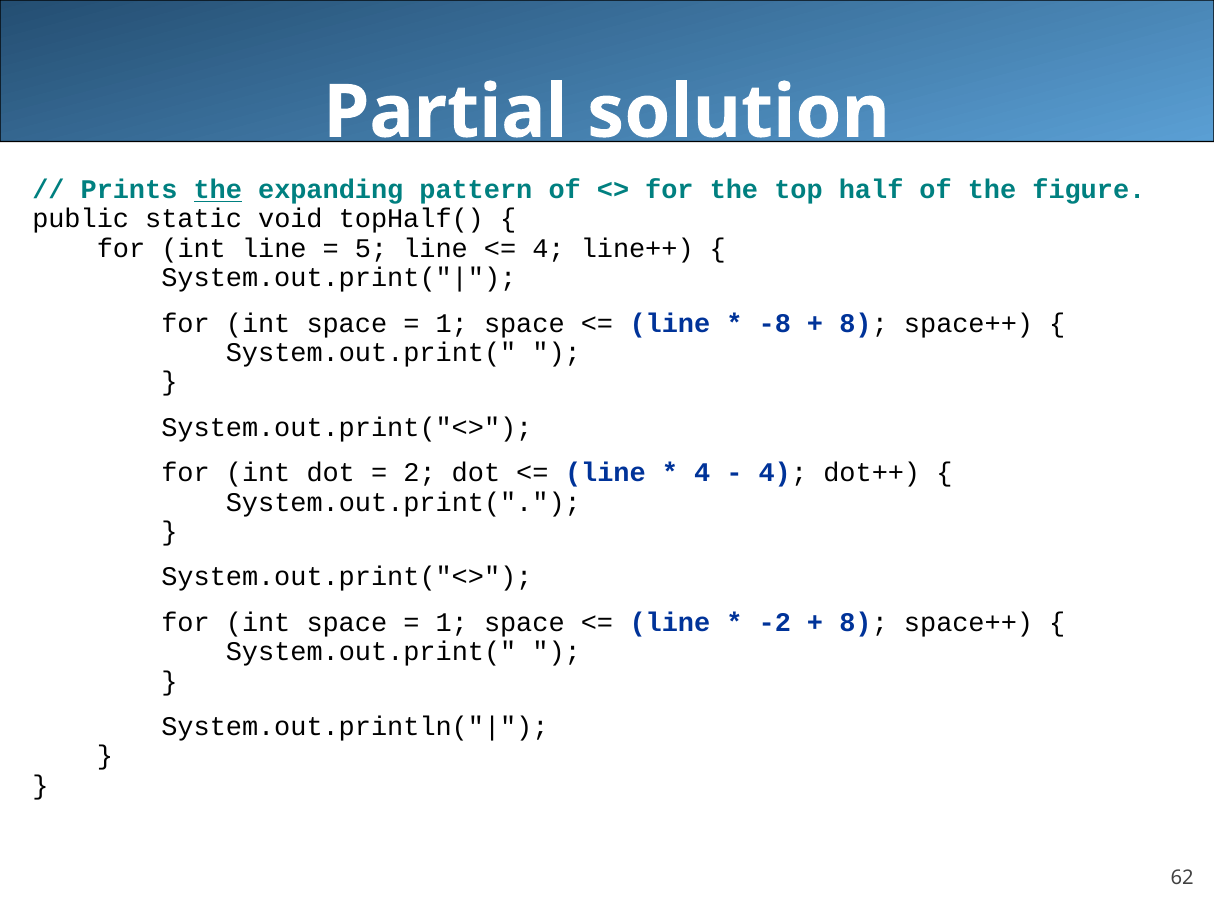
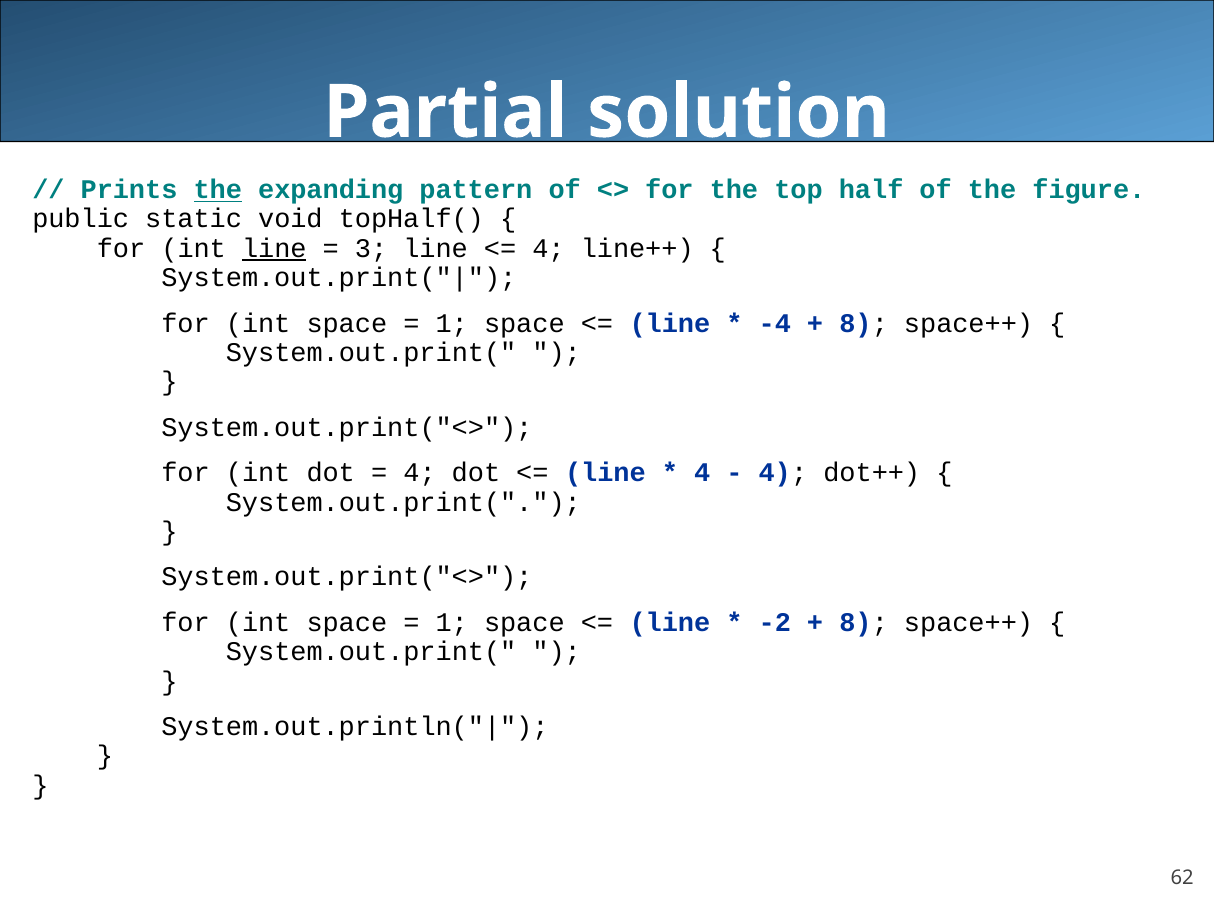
line at (274, 248) underline: none -> present
5: 5 -> 3
-8: -8 -> -4
2 at (420, 473): 2 -> 4
